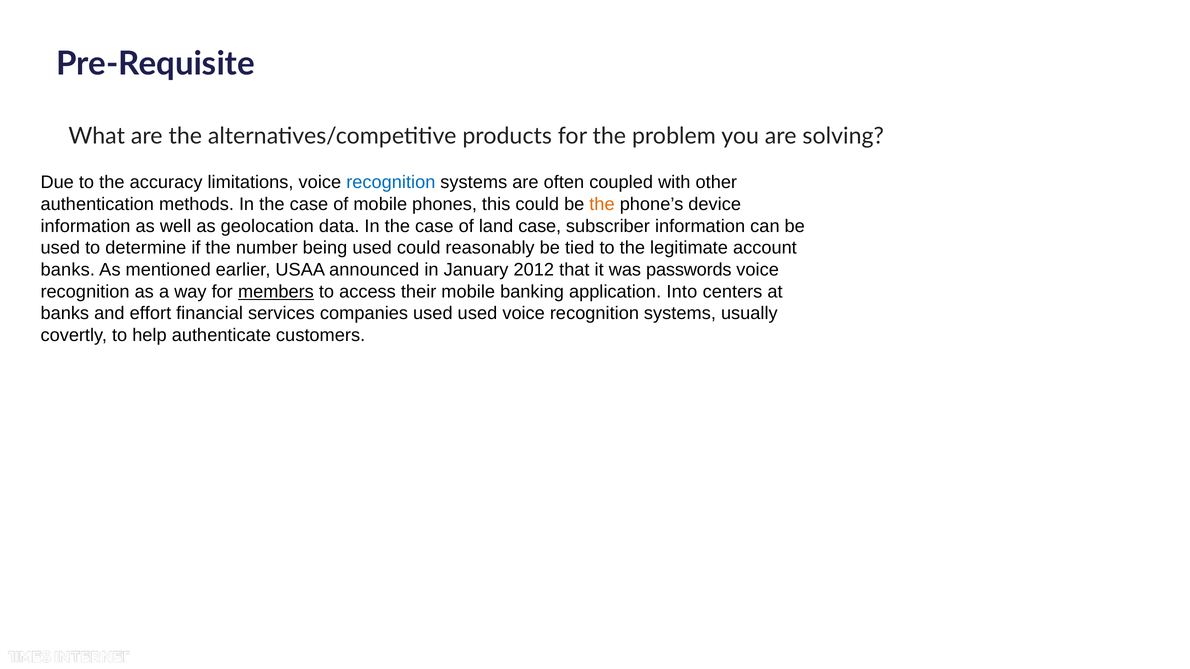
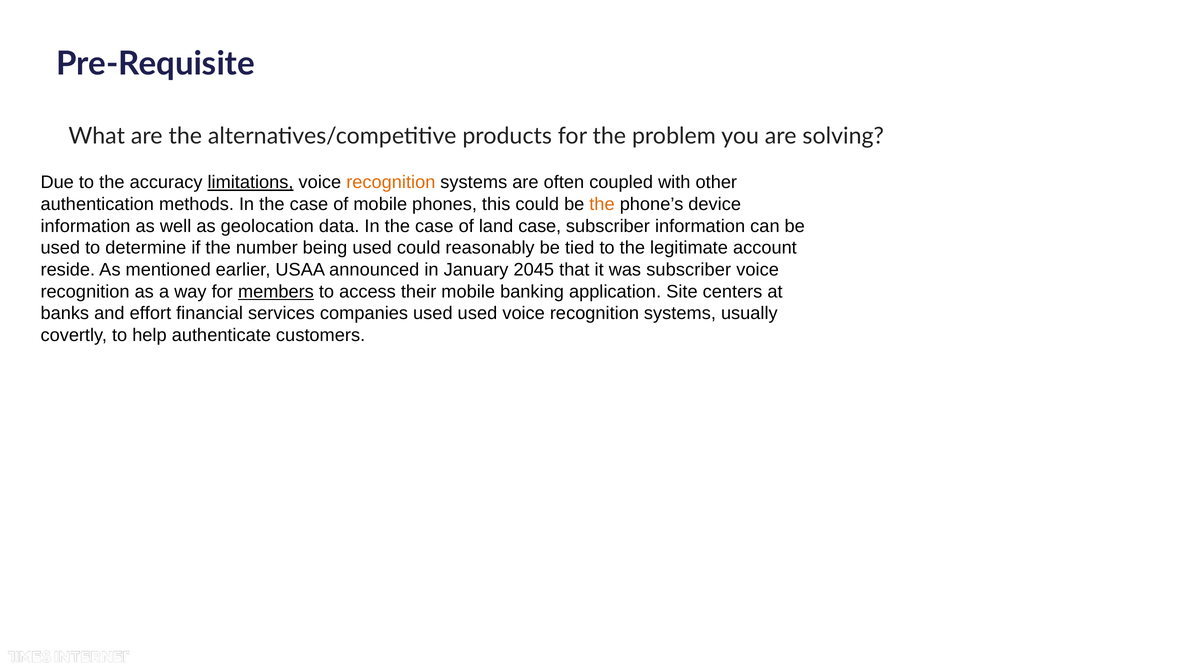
limitations underline: none -> present
recognition at (391, 183) colour: blue -> orange
banks at (68, 270): banks -> reside
2012: 2012 -> 2045
was passwords: passwords -> subscriber
Into: Into -> Site
